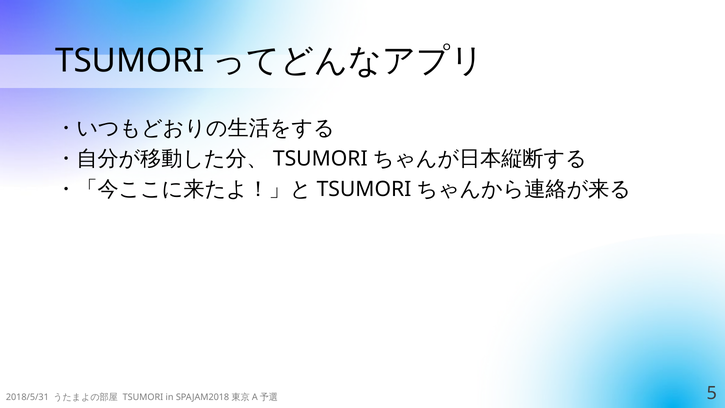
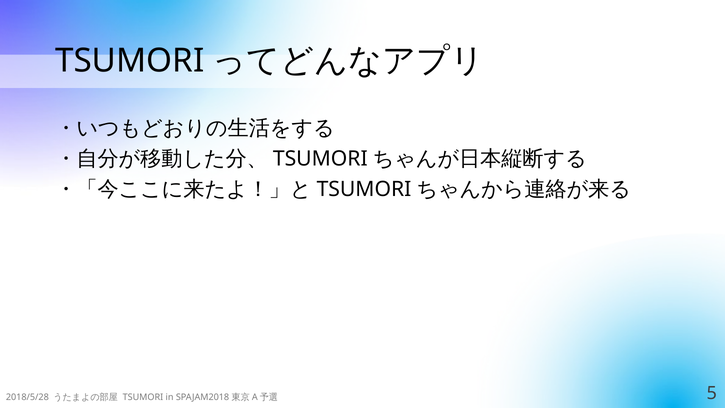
2018/5/31: 2018/5/31 -> 2018/5/28
